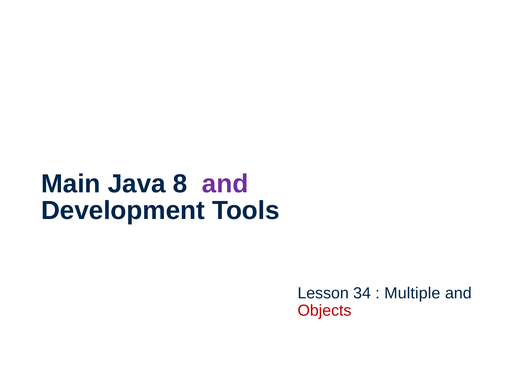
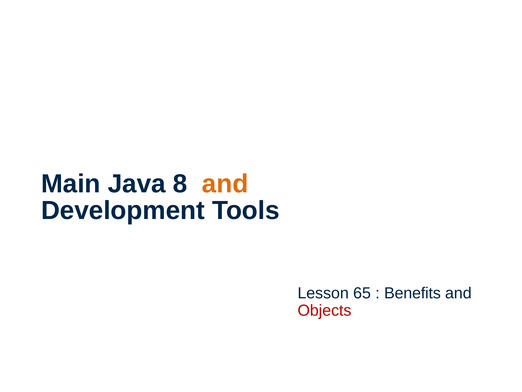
and at (225, 184) colour: purple -> orange
34: 34 -> 65
Multiple: Multiple -> Benefits
